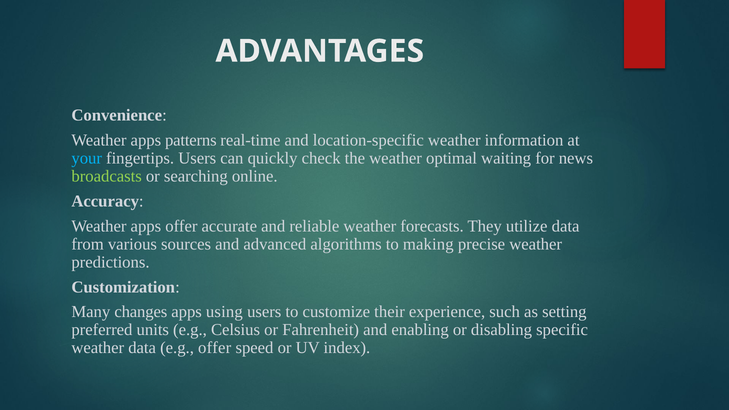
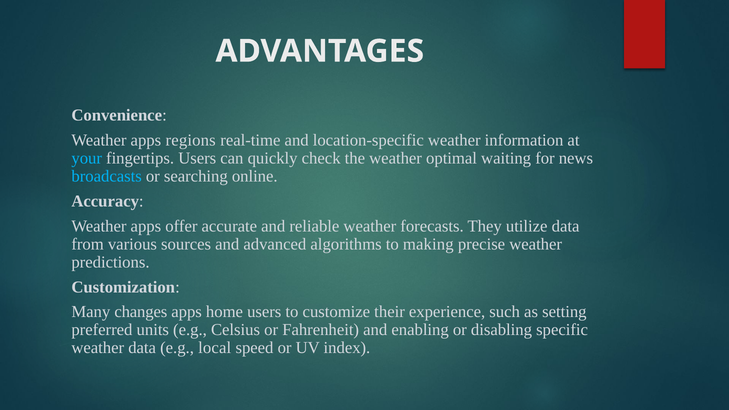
patterns: patterns -> regions
broadcasts colour: light green -> light blue
using: using -> home
e.g offer: offer -> local
